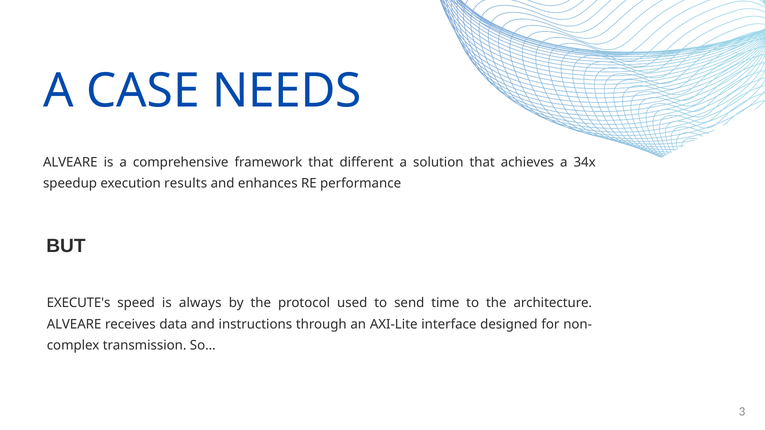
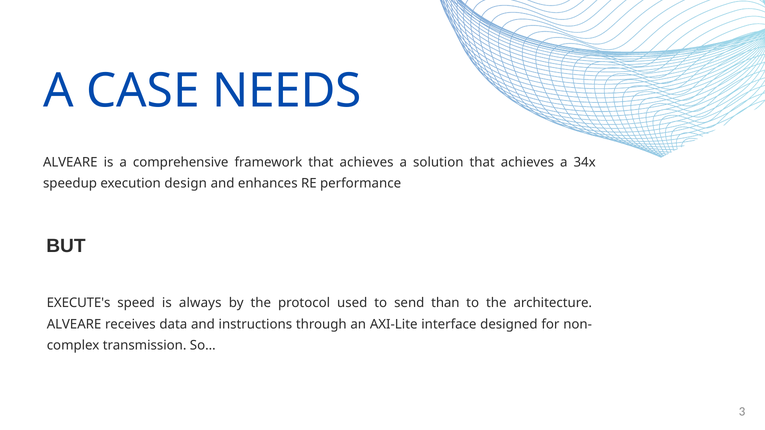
framework that different: different -> achieves
results: results -> design
time: time -> than
